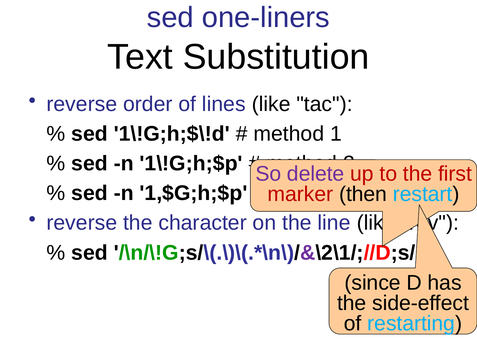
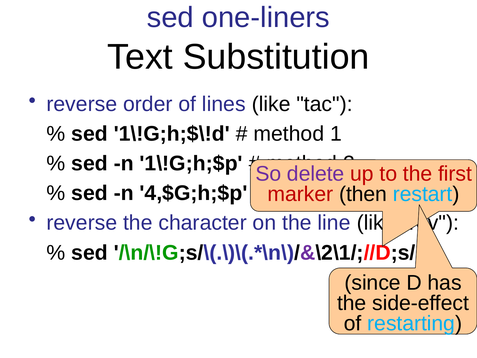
1,$G;h;$p: 1,$G;h;$p -> 4,$G;h;$p
